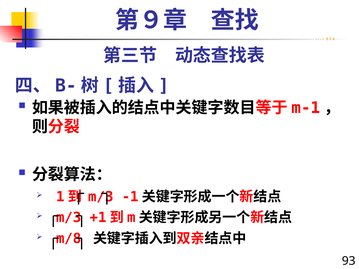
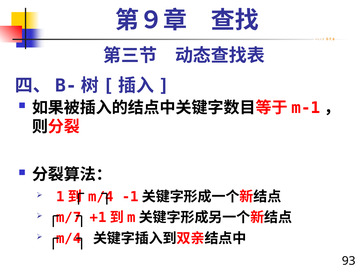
m/3 at (101, 197): m/3 -> m/4
m/3 at (69, 218): m/3 -> m/7
m/8 at (69, 239): m/8 -> m/4
